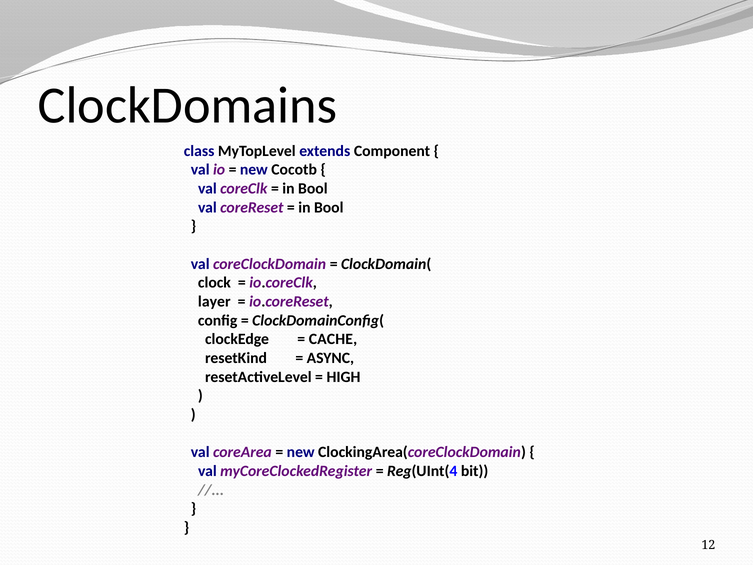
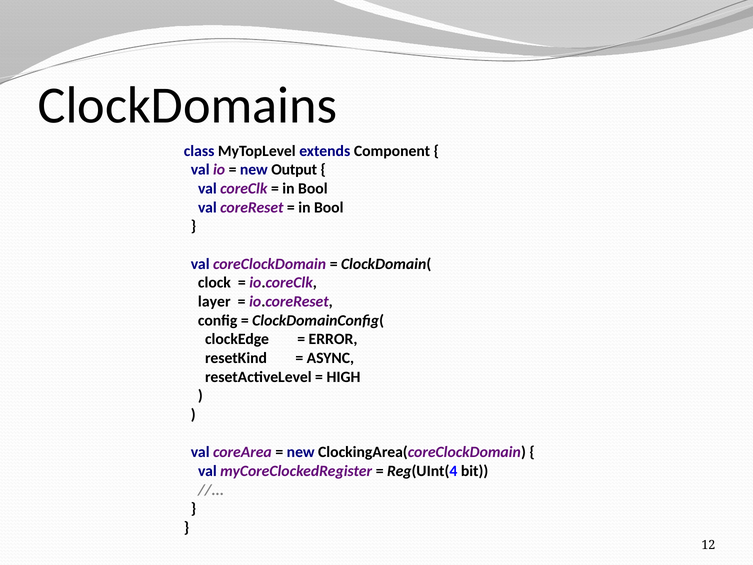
Cocotb: Cocotb -> Output
CACHE: CACHE -> ERROR
